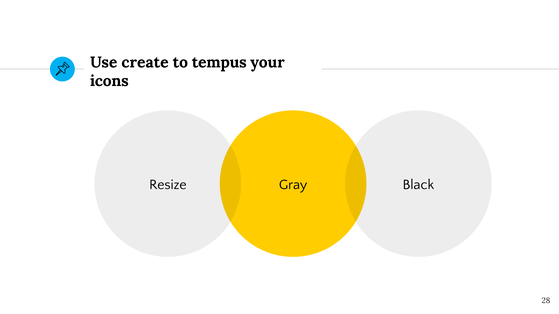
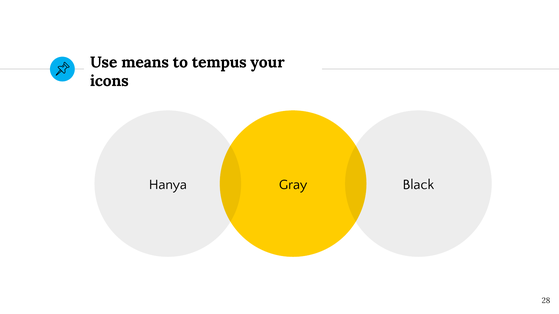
create: create -> means
Resize: Resize -> Hanya
